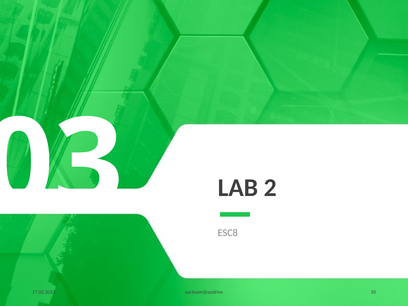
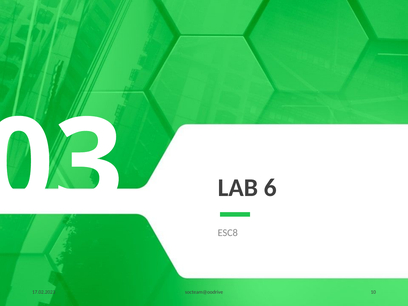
2: 2 -> 6
